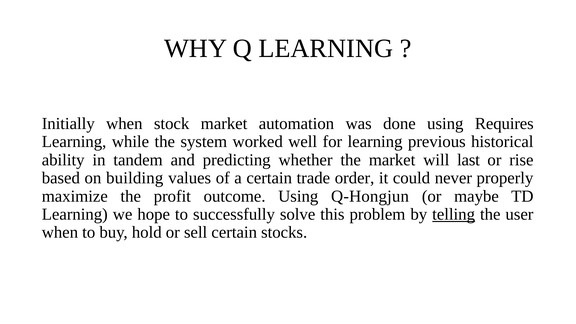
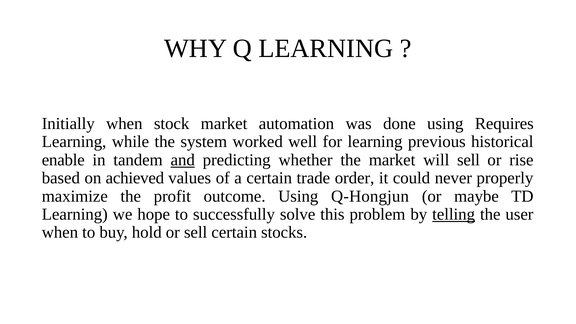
ability: ability -> enable
and underline: none -> present
will last: last -> sell
building: building -> achieved
